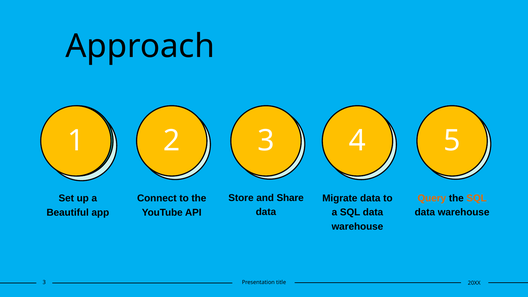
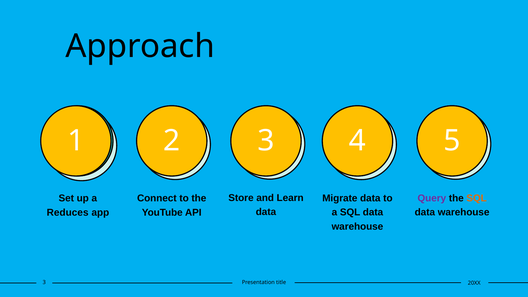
Share: Share -> Learn
Query colour: orange -> purple
Beautiful: Beautiful -> Reduces
